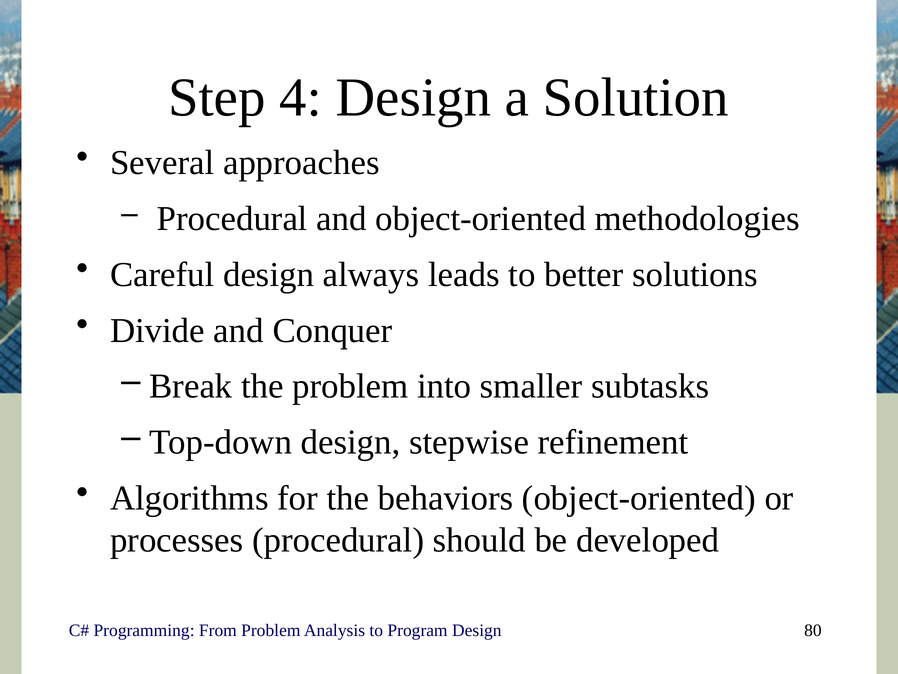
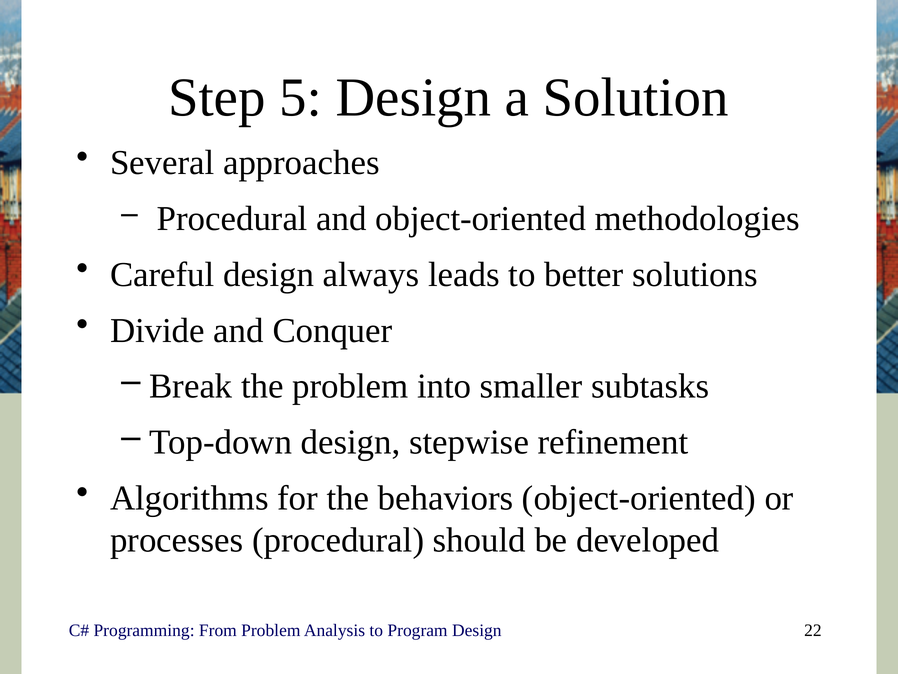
4: 4 -> 5
80: 80 -> 22
